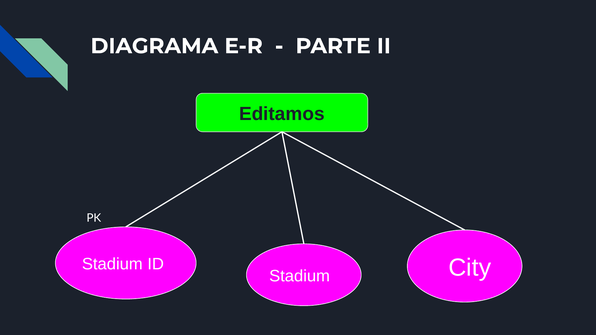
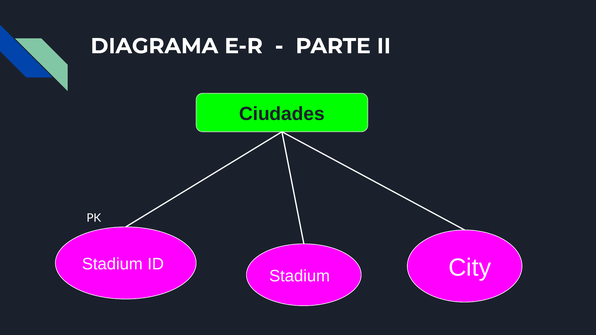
Editamos: Editamos -> Ciudades
